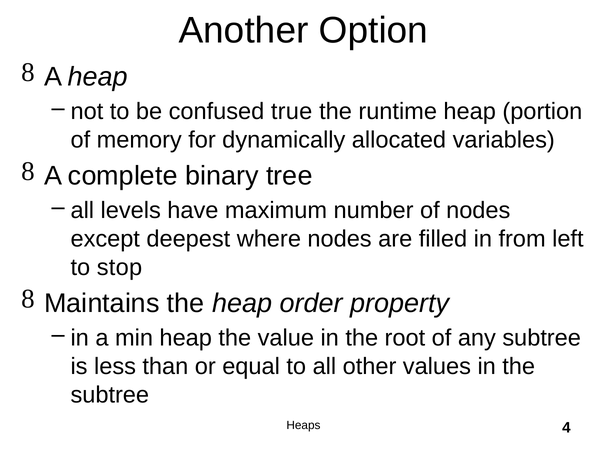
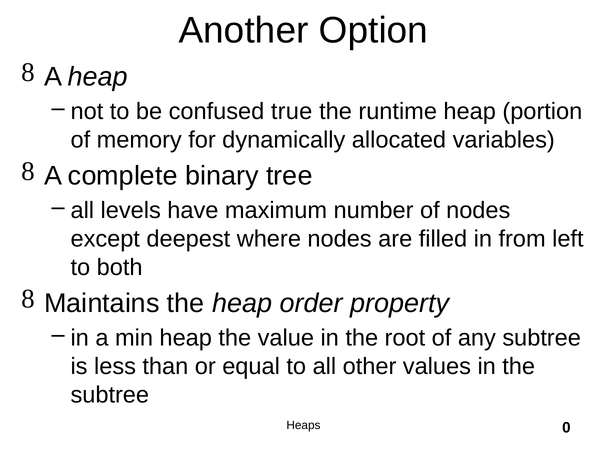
stop: stop -> both
4: 4 -> 0
